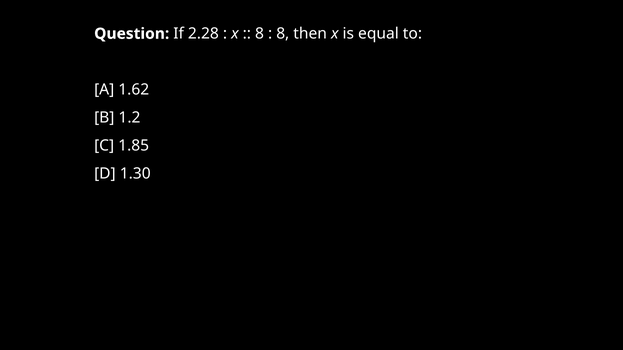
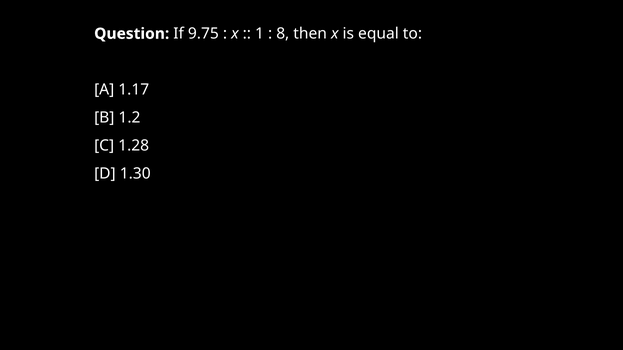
2.28: 2.28 -> 9.75
8 at (260, 34): 8 -> 1
1.62: 1.62 -> 1.17
1.85: 1.85 -> 1.28
